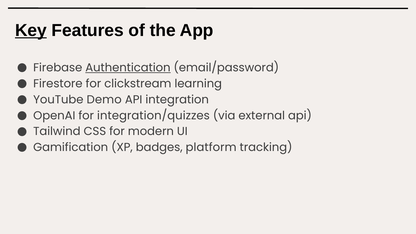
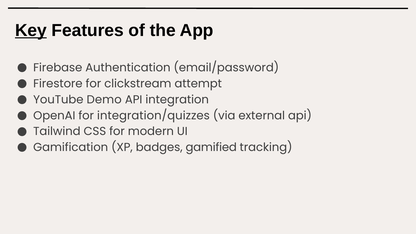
Authentication underline: present -> none
learning: learning -> attempt
platform: platform -> gamified
